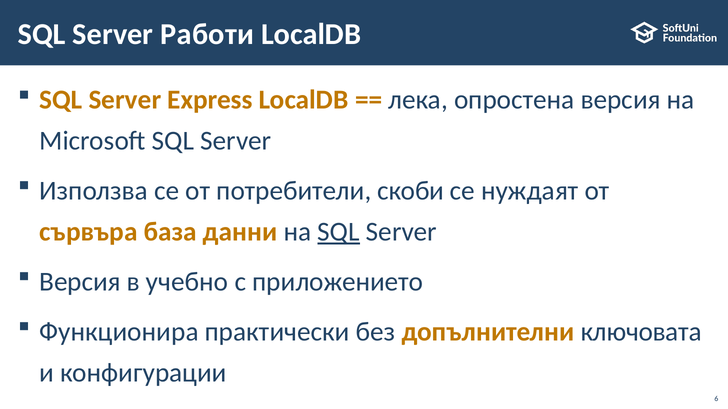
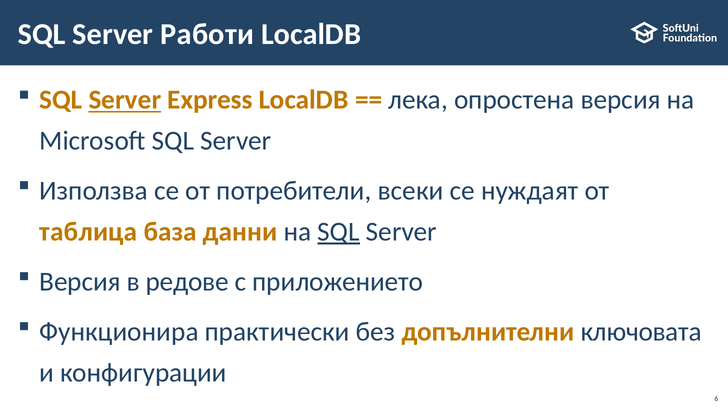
Server at (125, 100) underline: none -> present
скоби: скоби -> всеки
сървъра: сървъра -> таблица
учебно: учебно -> редове
